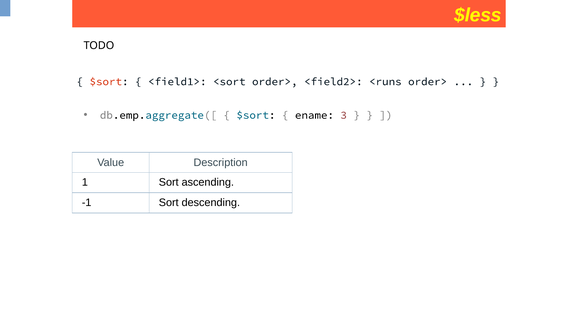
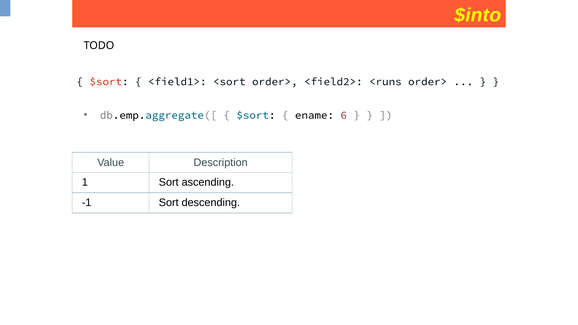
$less: $less -> $into
3: 3 -> 6
